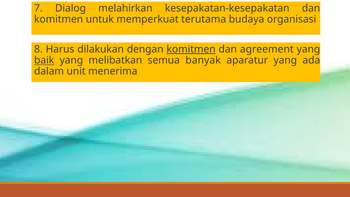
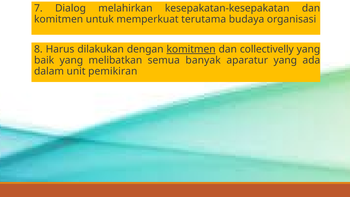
agreement: agreement -> collectivelly
baik underline: present -> none
menerima: menerima -> pemikiran
